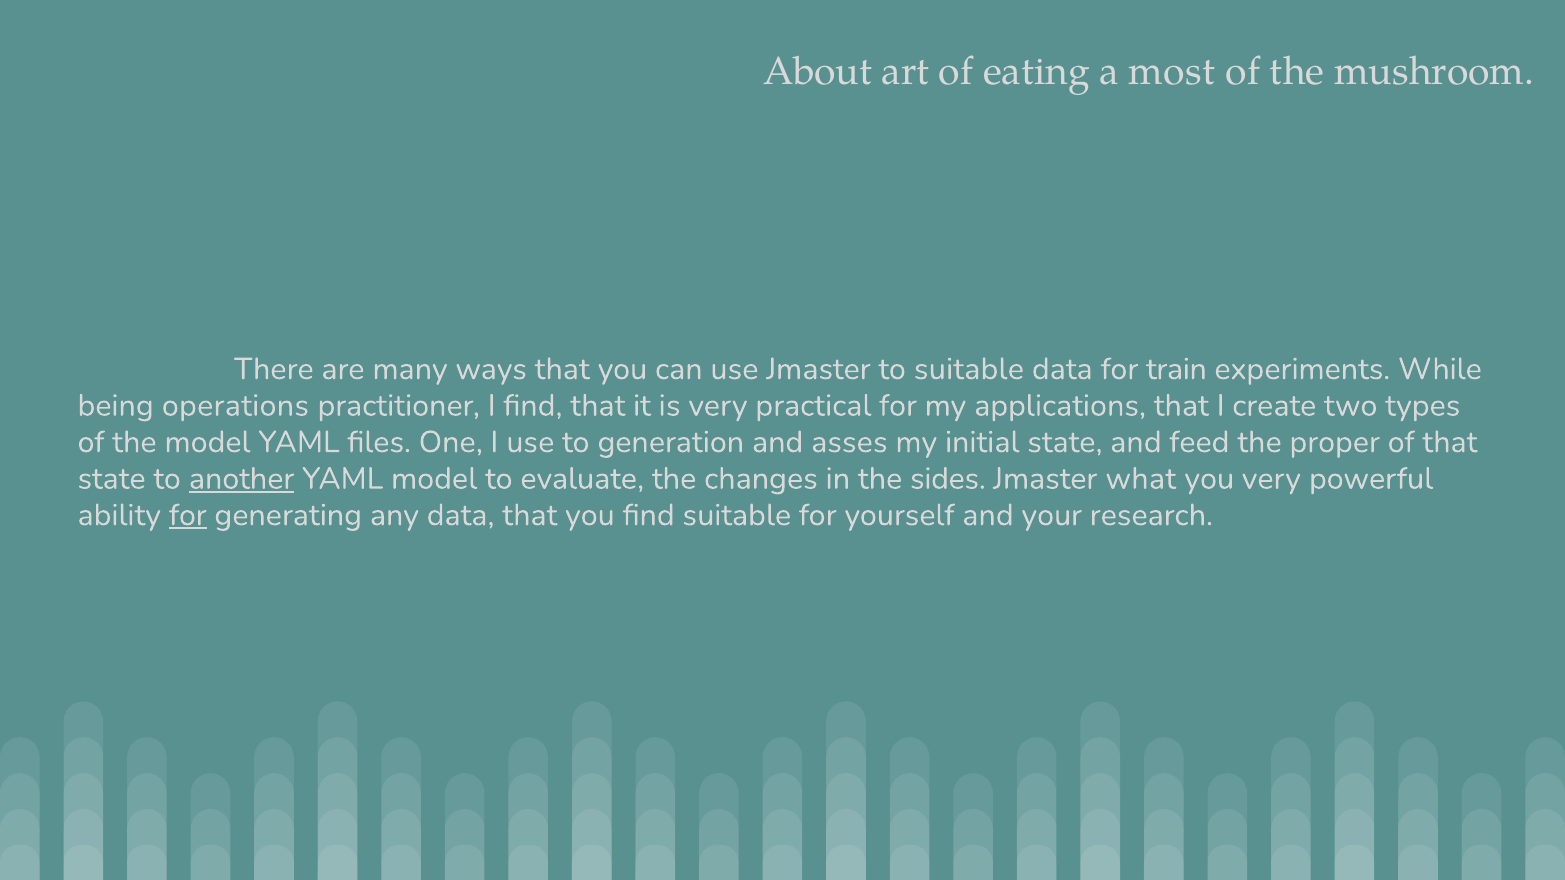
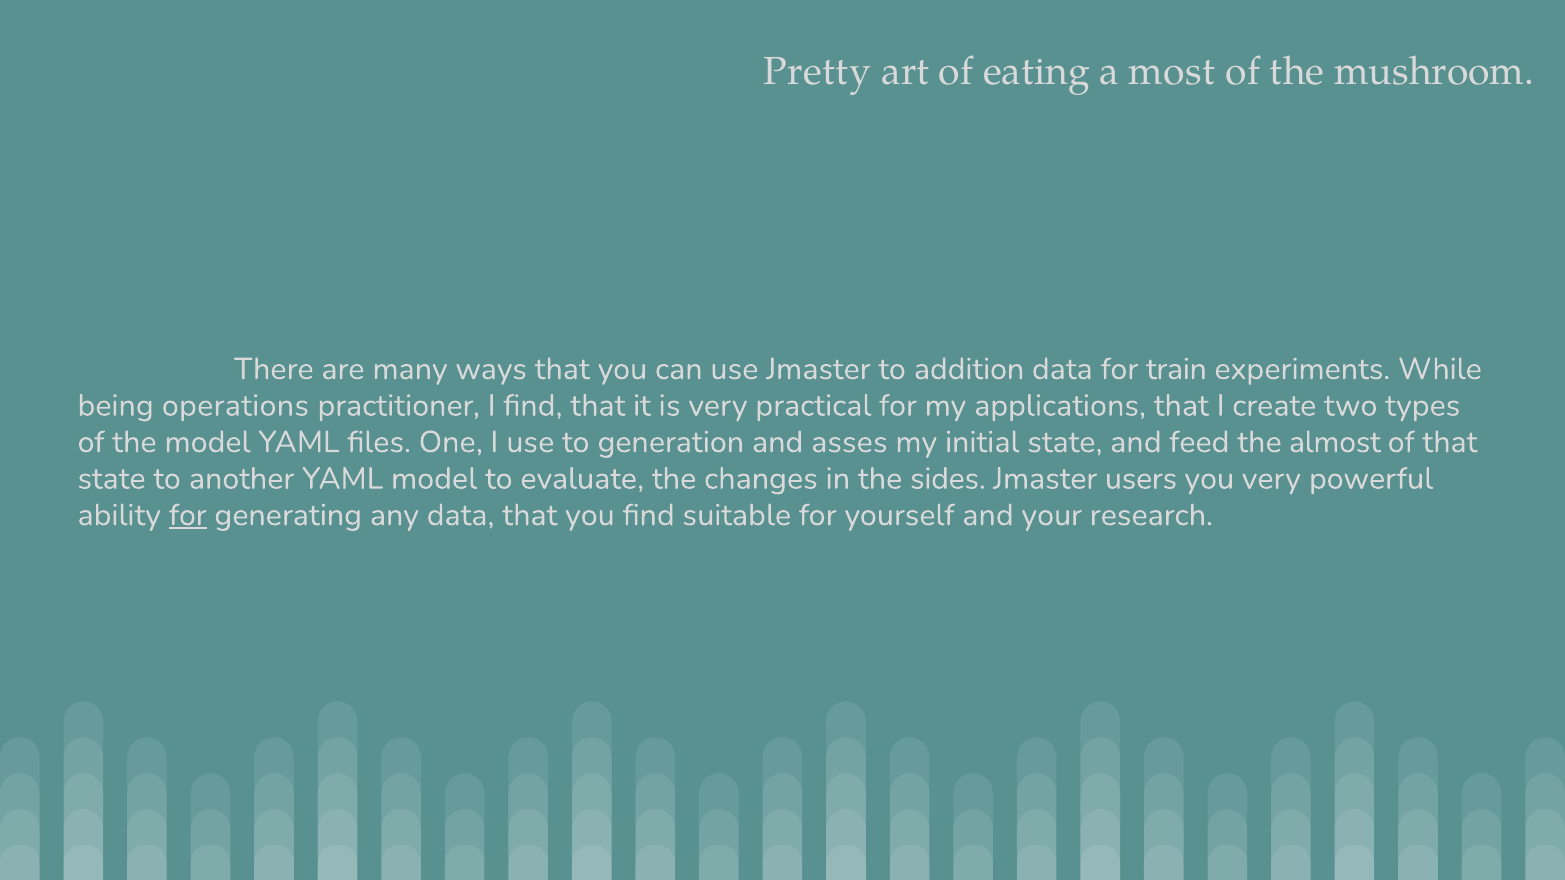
About: About -> Pretty
to suitable: suitable -> addition
proper: proper -> almost
another underline: present -> none
what: what -> users
